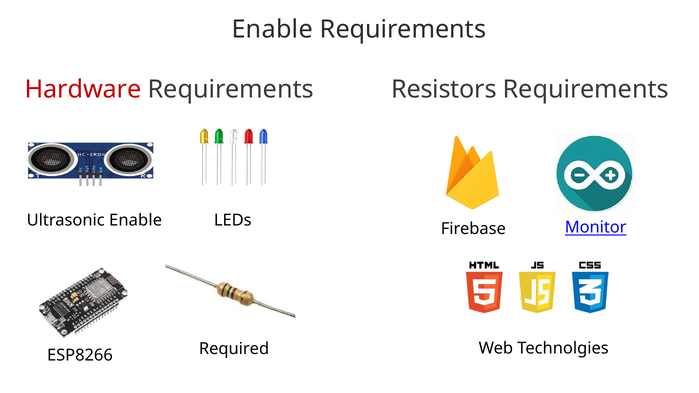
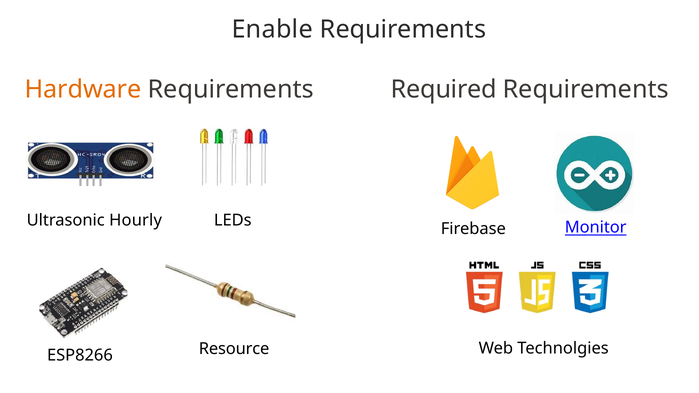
Hardware colour: red -> orange
Resistors: Resistors -> Required
Ultrasonic Enable: Enable -> Hourly
Required: Required -> Resource
